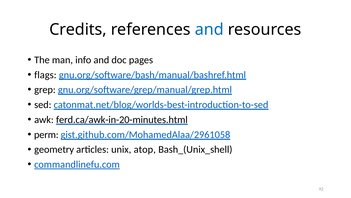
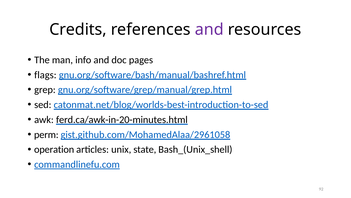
and at (209, 30) colour: blue -> purple
geometry: geometry -> operation
atop: atop -> state
